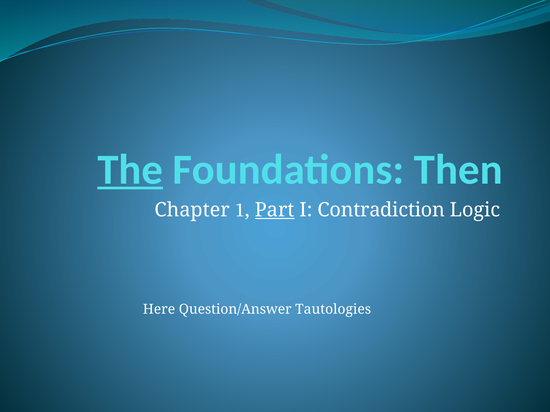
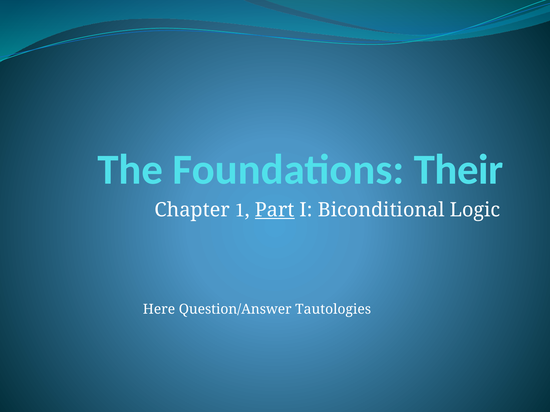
The underline: present -> none
Then: Then -> Their
Contradiction: Contradiction -> Biconditional
